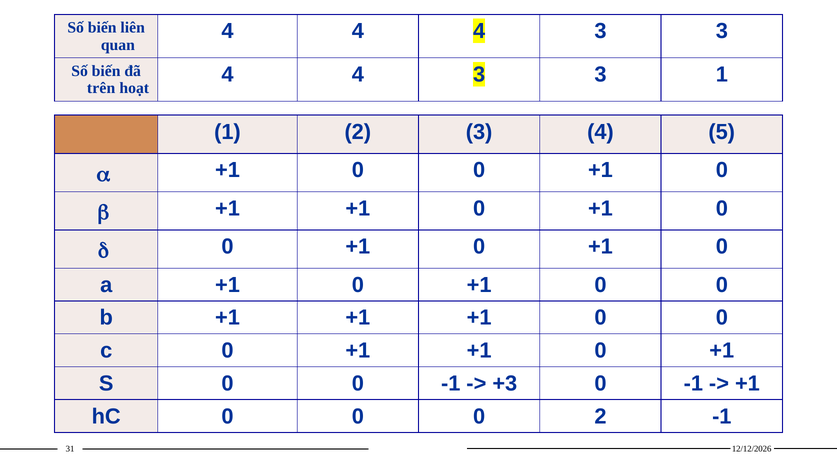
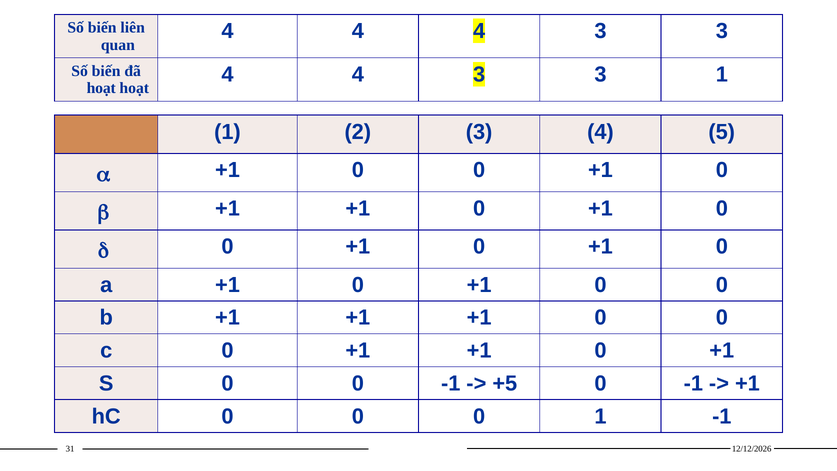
trên at (101, 88): trên -> hoạt
+3: +3 -> +5
0 2: 2 -> 1
